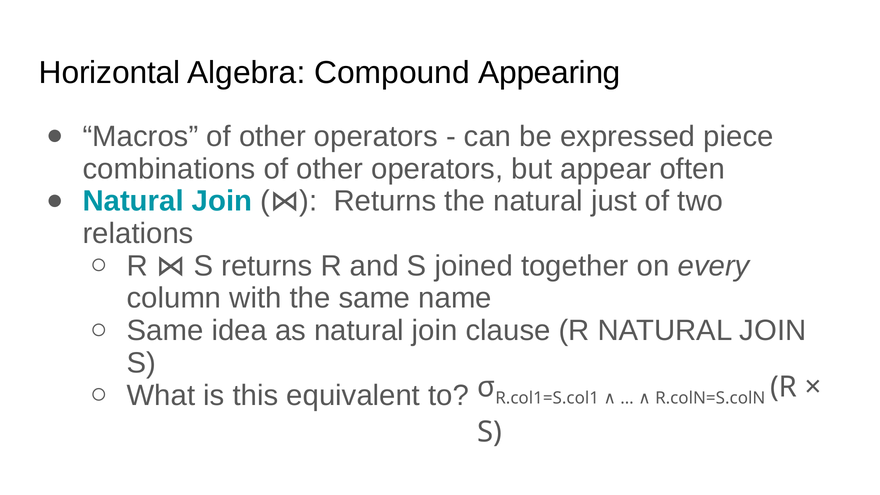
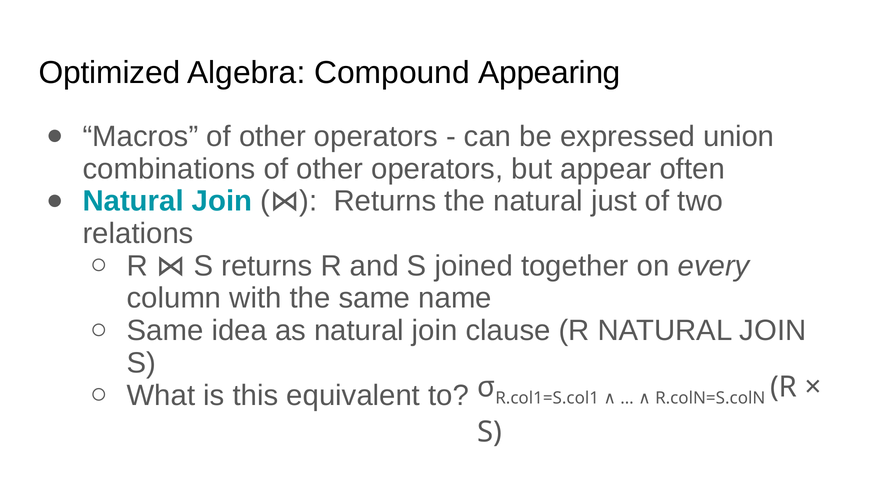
Horizontal: Horizontal -> Optimized
piece: piece -> union
